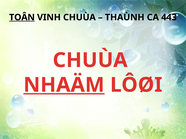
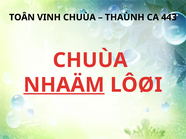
TOÂN underline: present -> none
